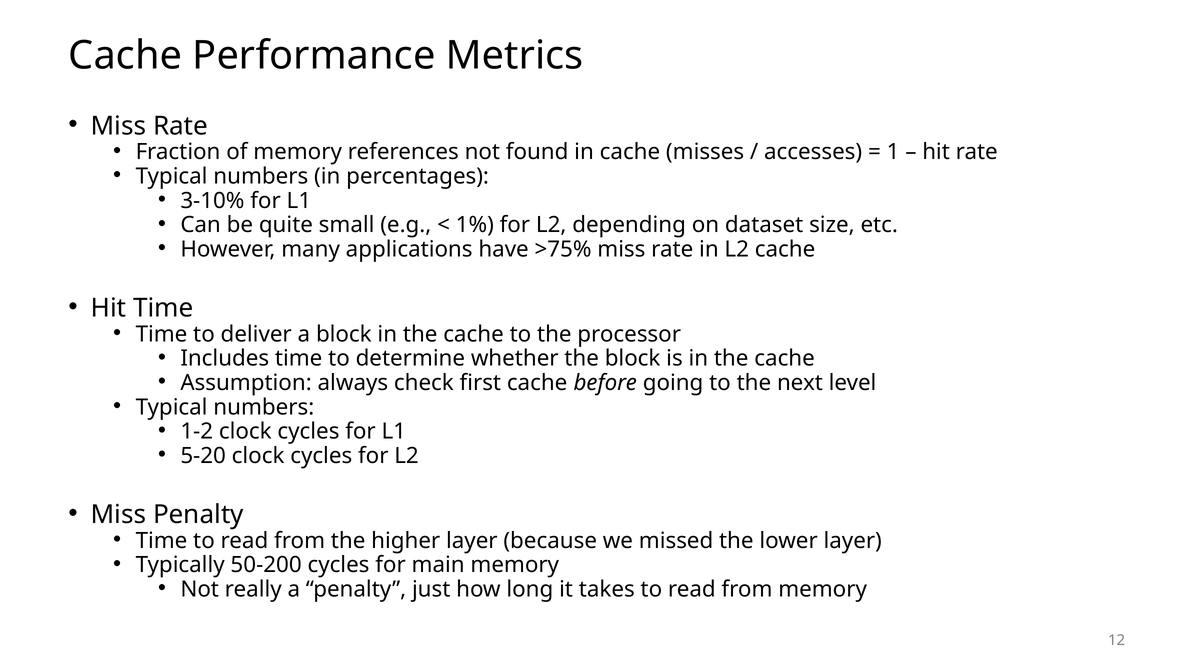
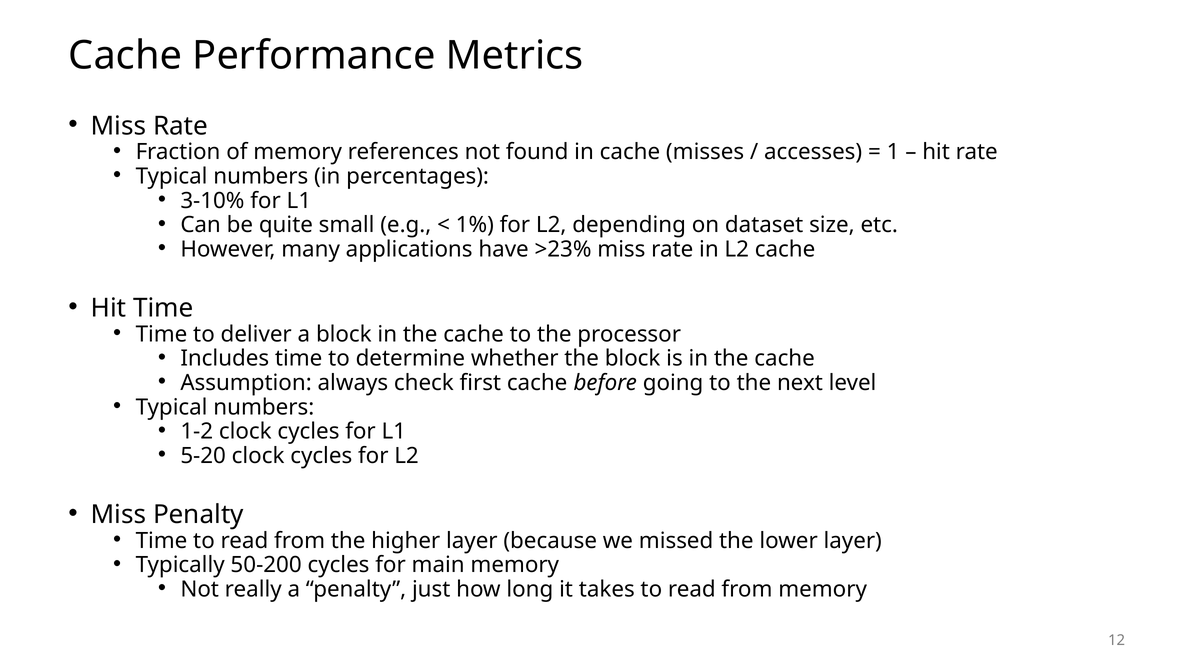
>75%: >75% -> >23%
